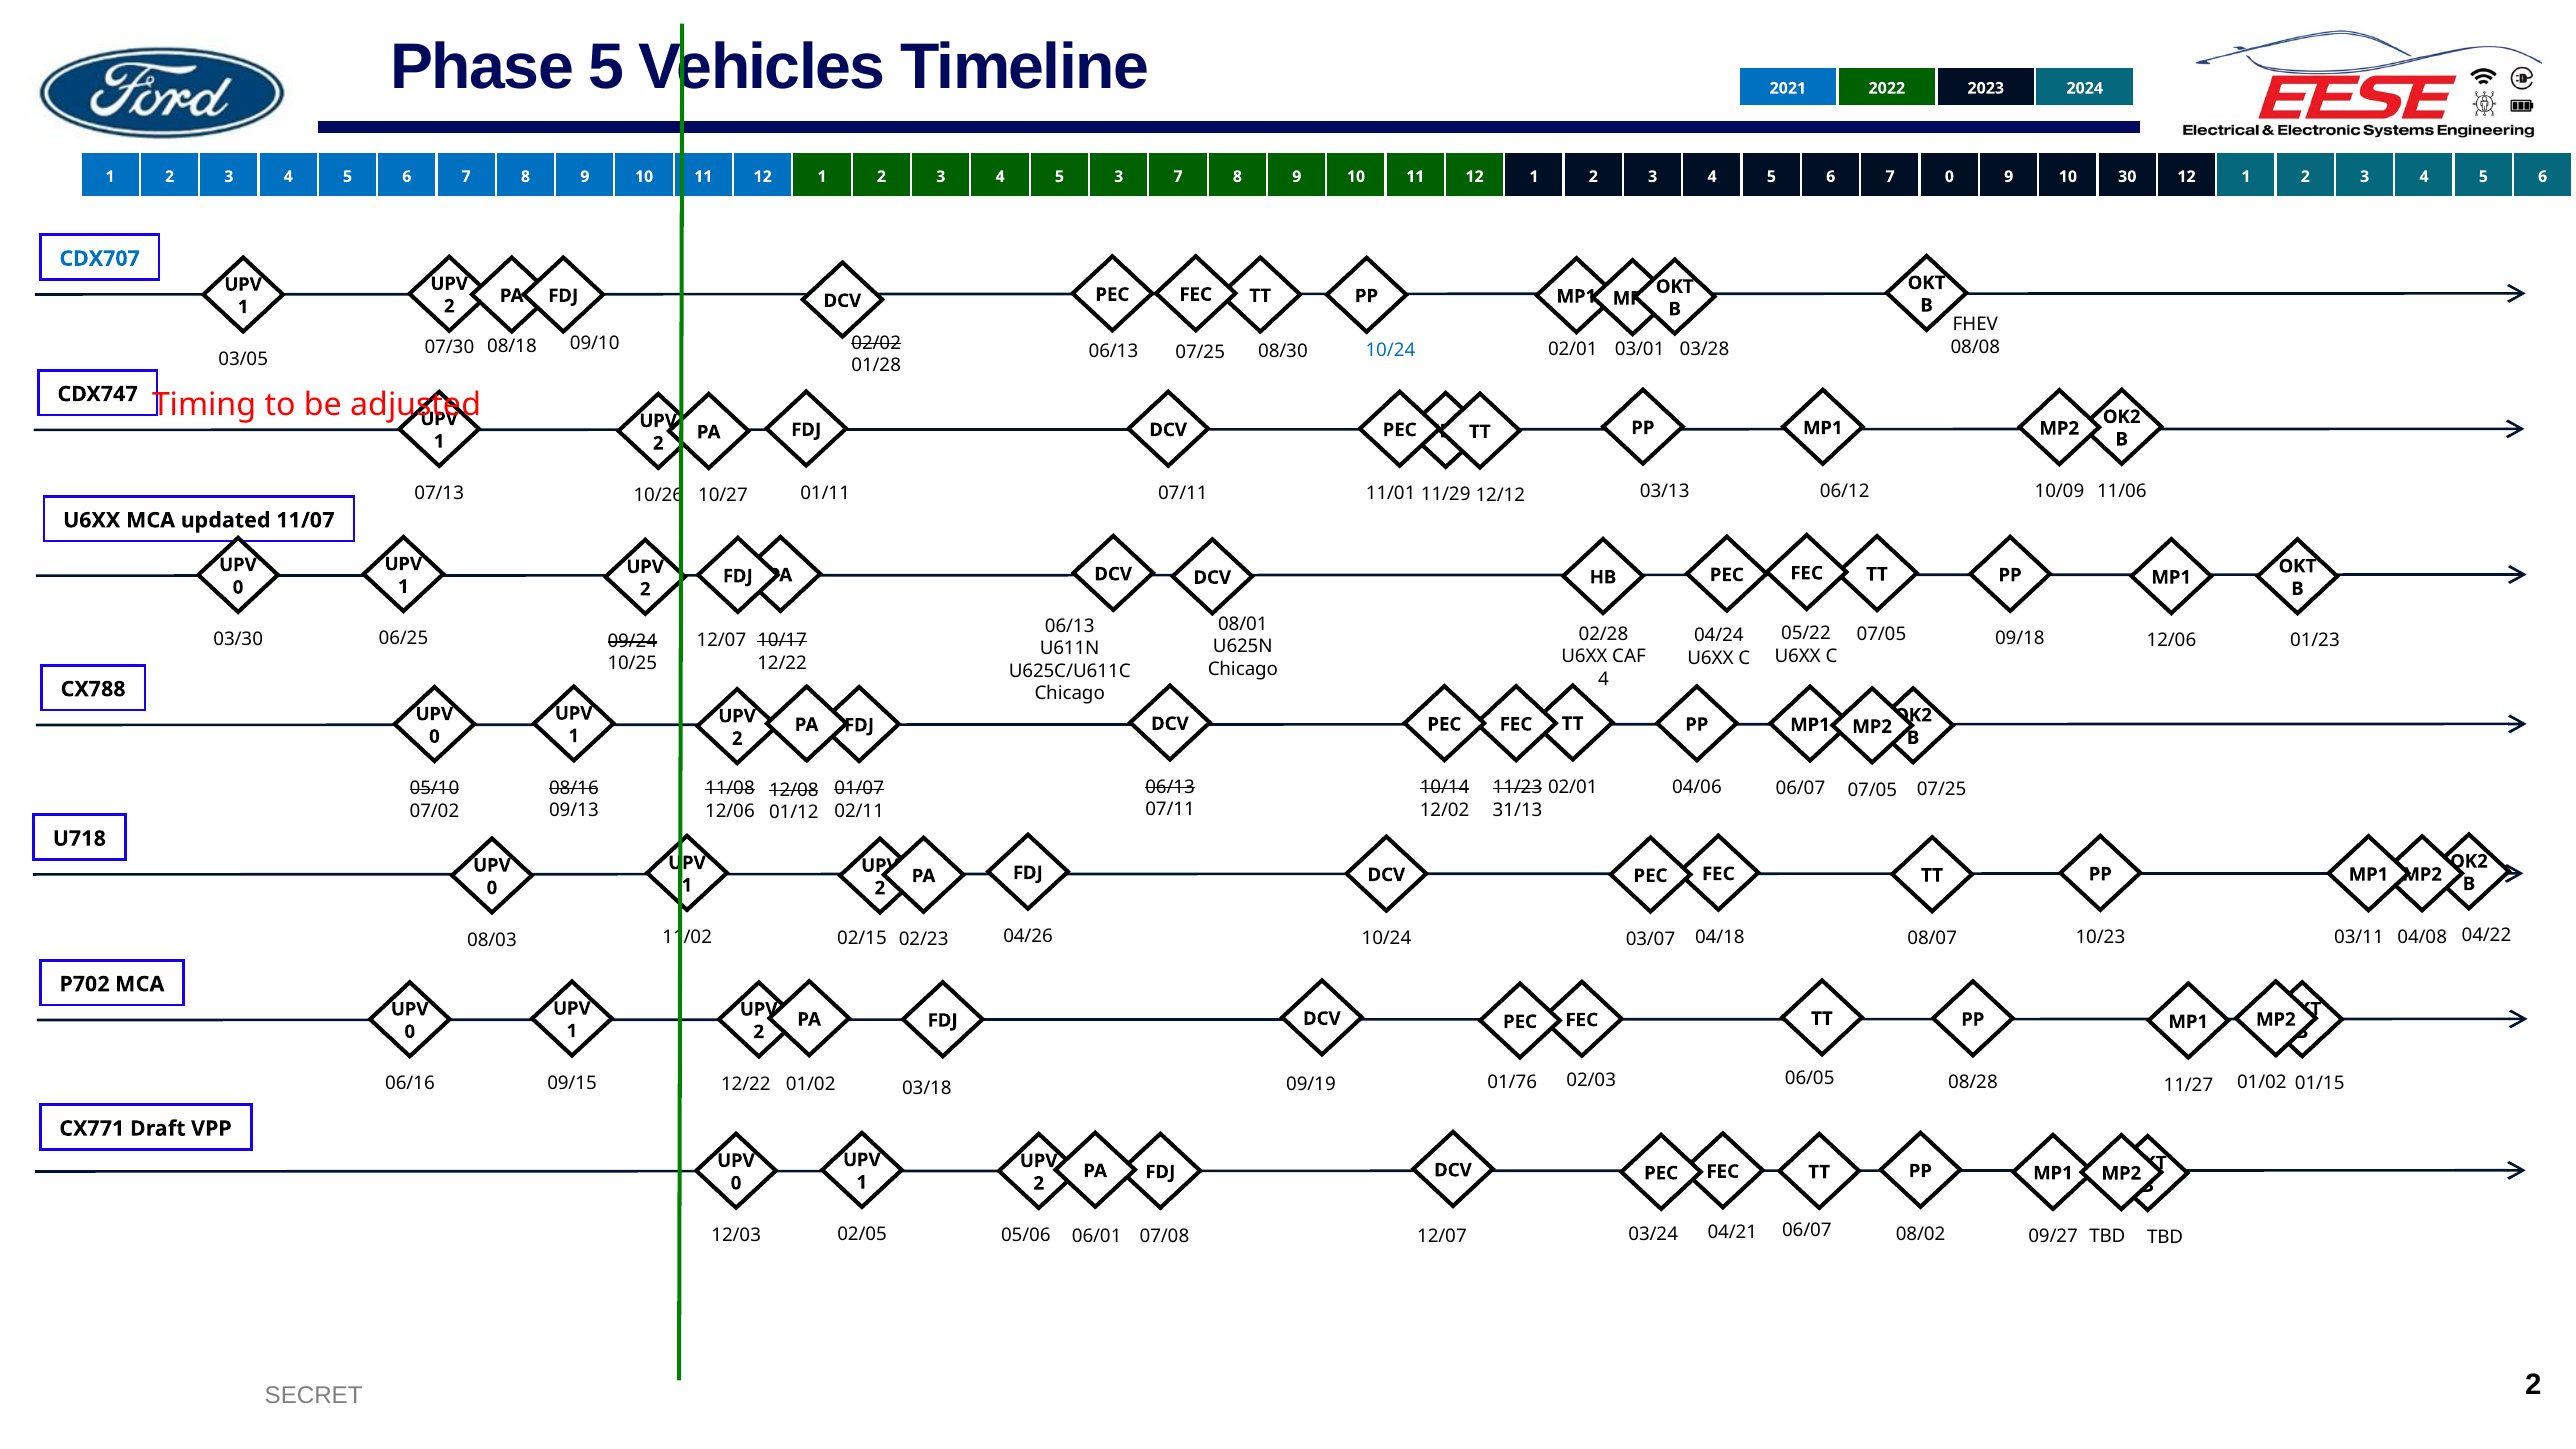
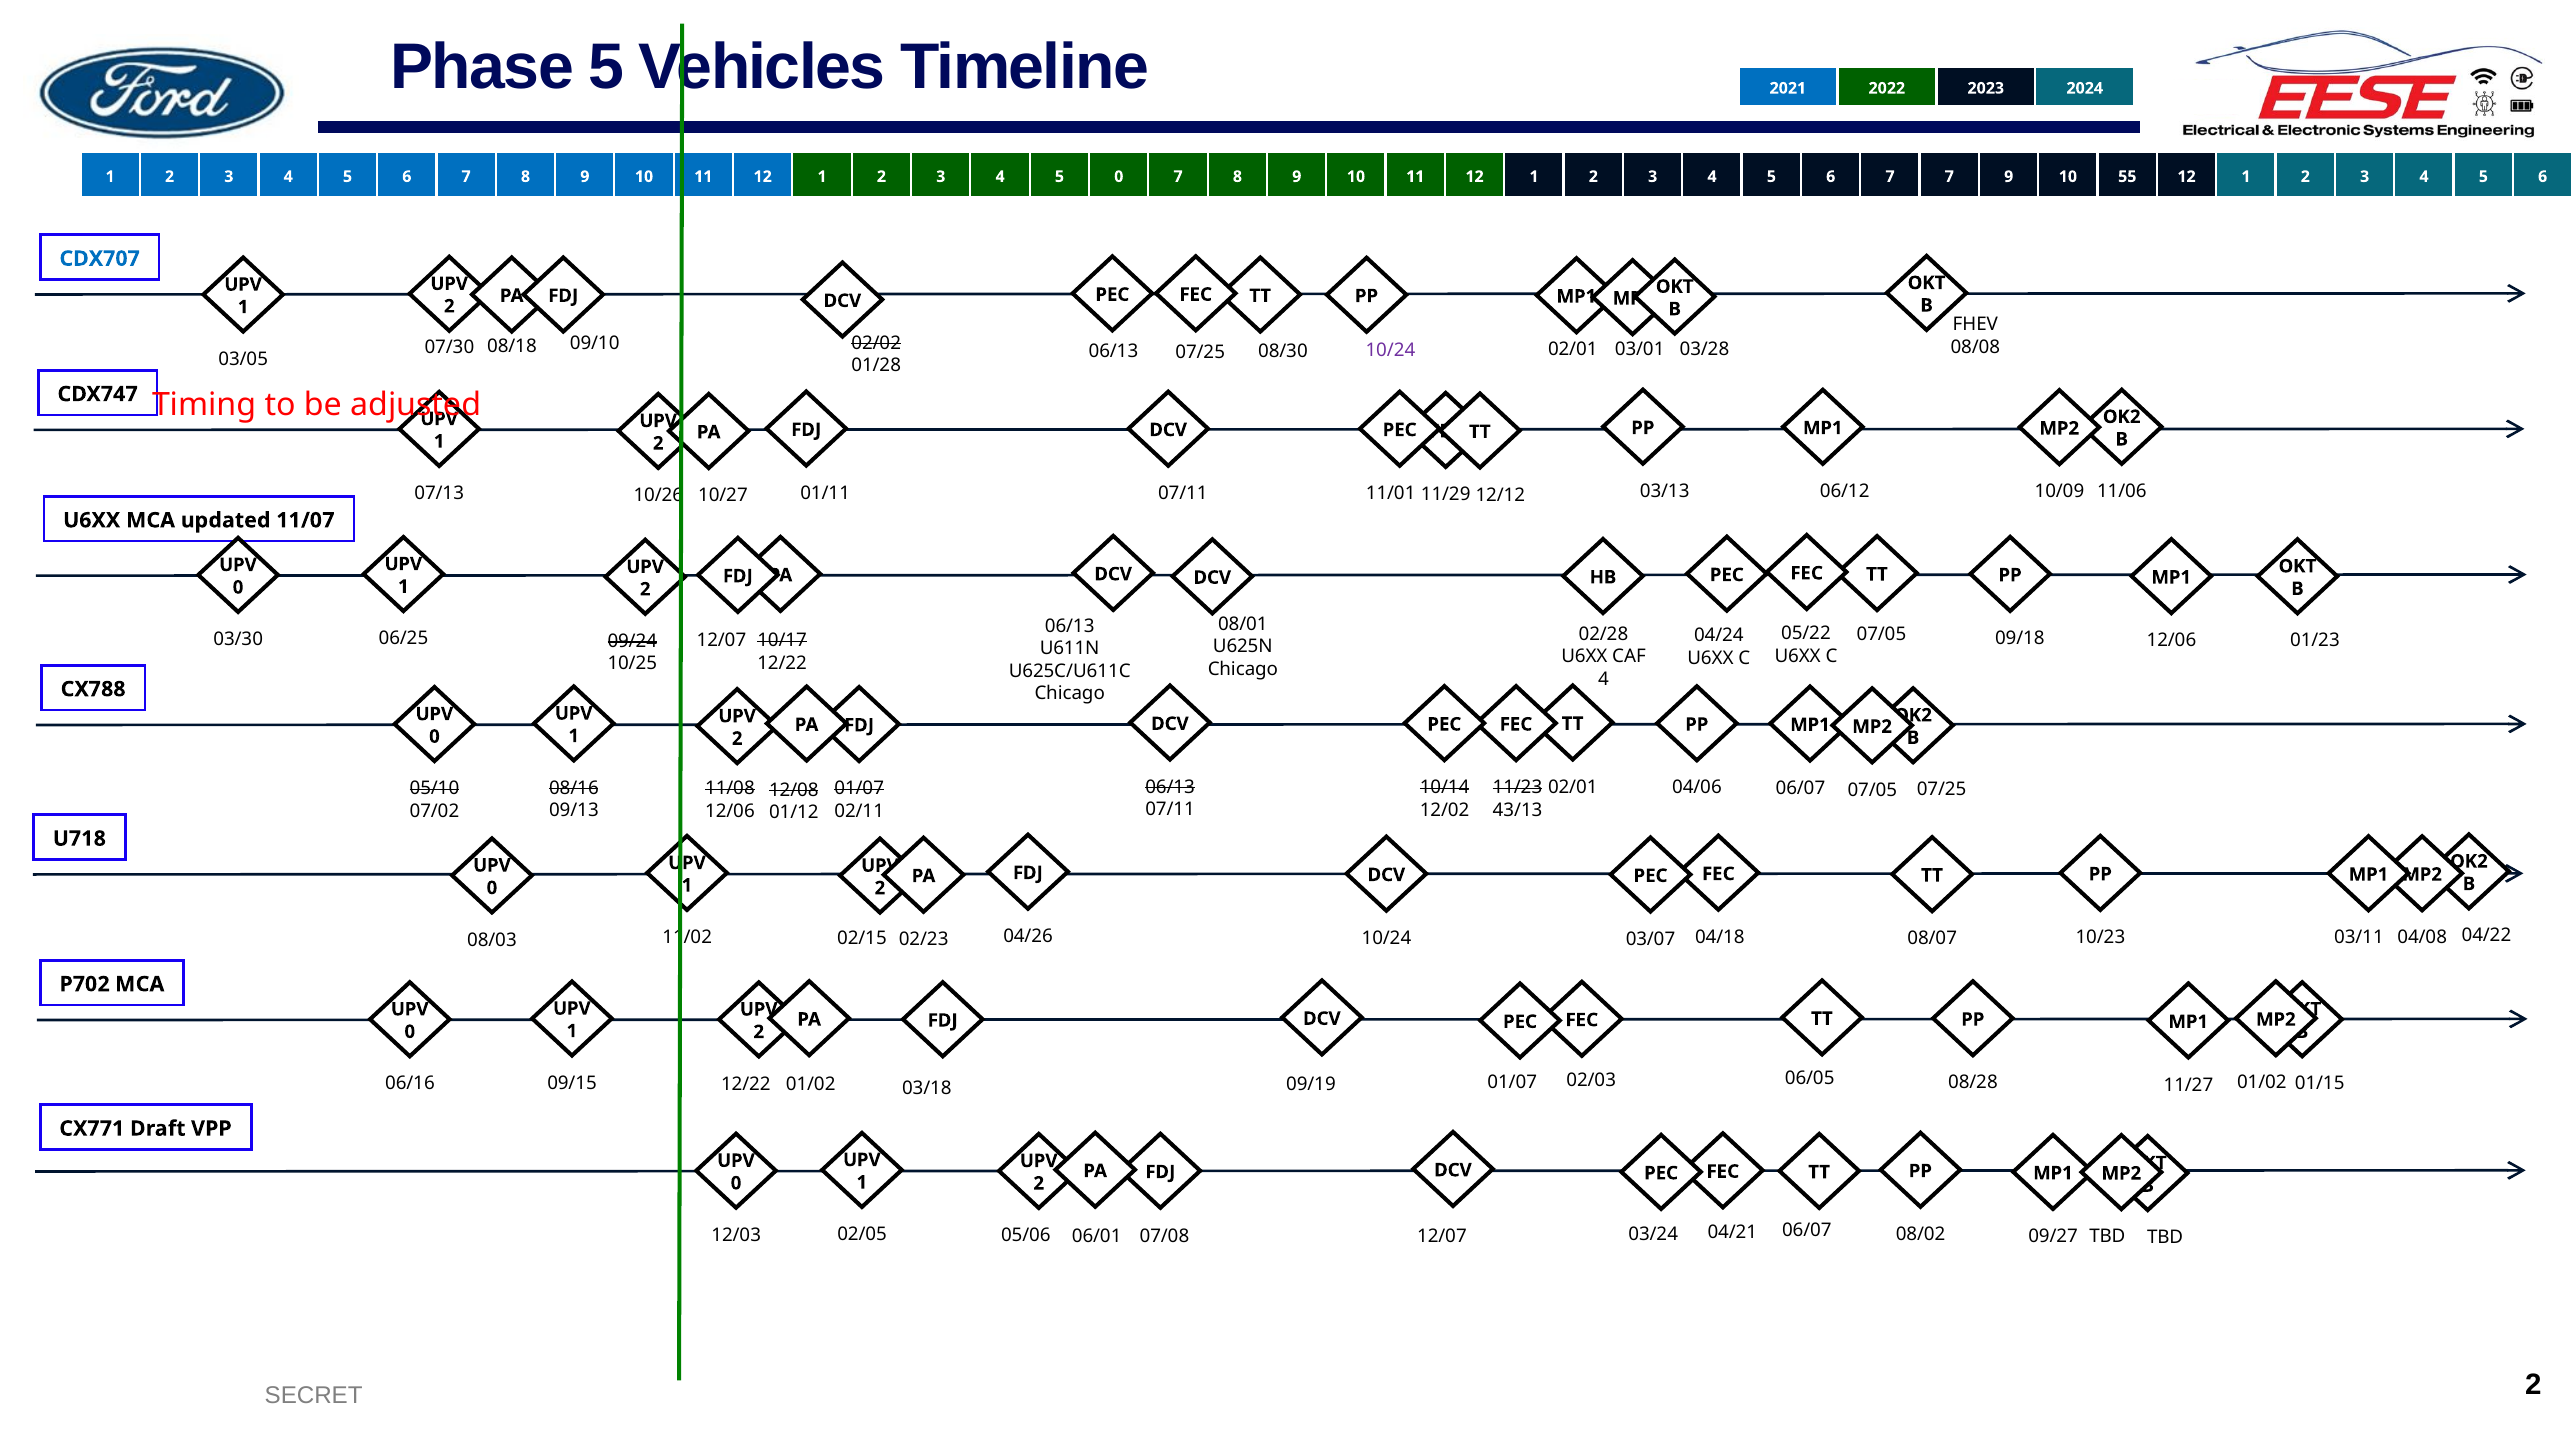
5 3: 3 -> 0
7 0: 0 -> 7
30: 30 -> 55
10/24 at (1390, 351) colour: blue -> purple
31/13: 31/13 -> 43/13
01/76 at (1512, 1083): 01/76 -> 01/07
